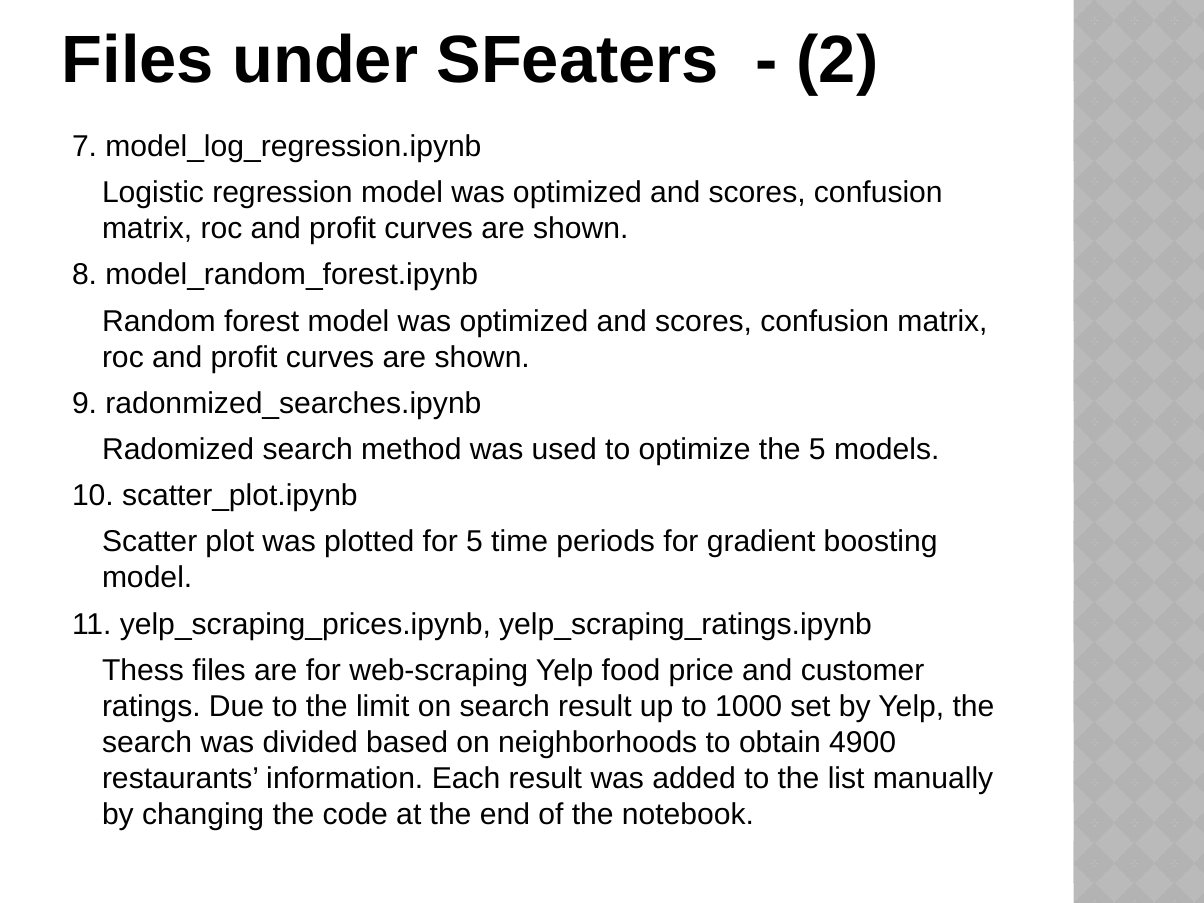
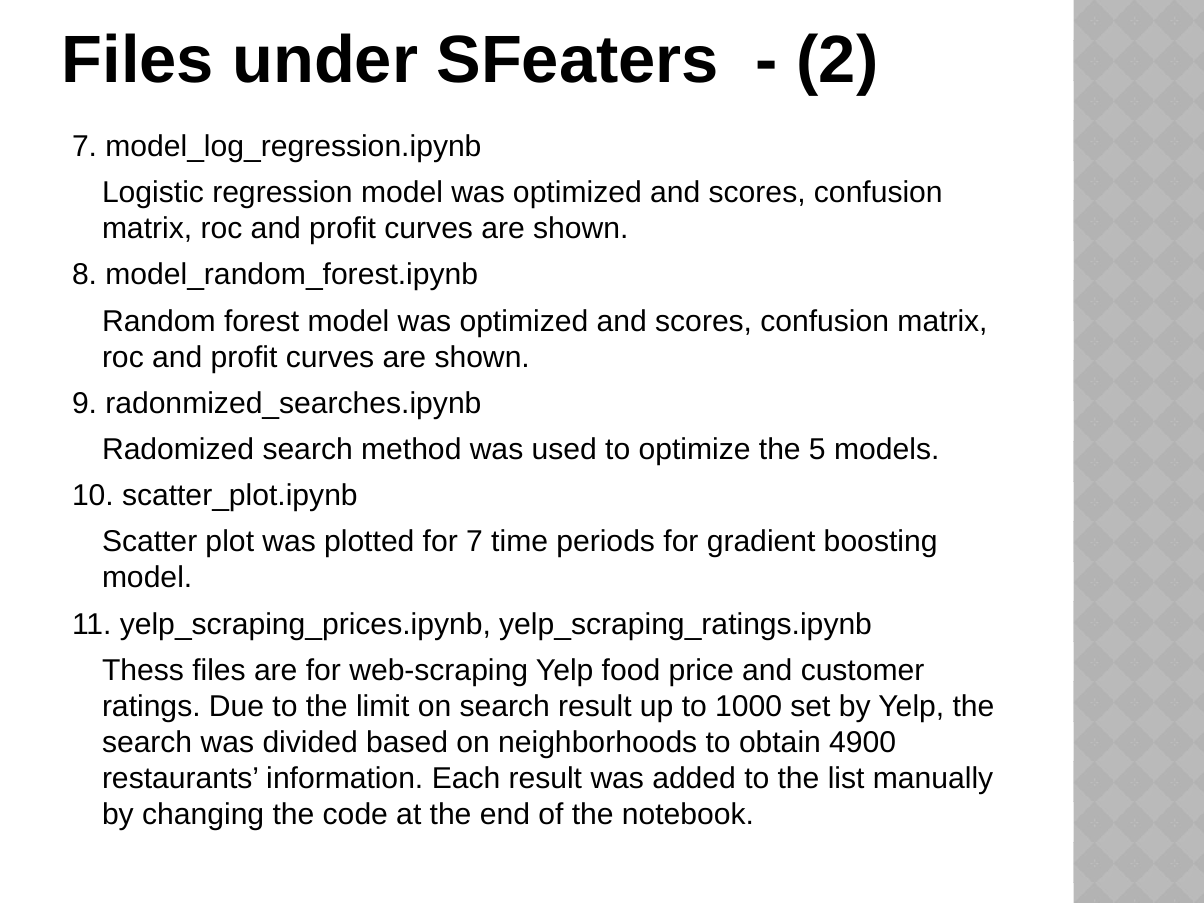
for 5: 5 -> 7
